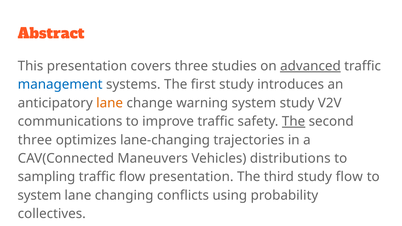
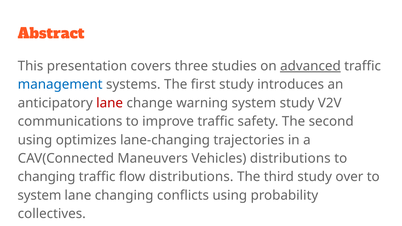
lane at (110, 103) colour: orange -> red
The at (294, 122) underline: present -> none
three at (35, 140): three -> using
sampling at (47, 177): sampling -> changing
flow presentation: presentation -> distributions
study flow: flow -> over
